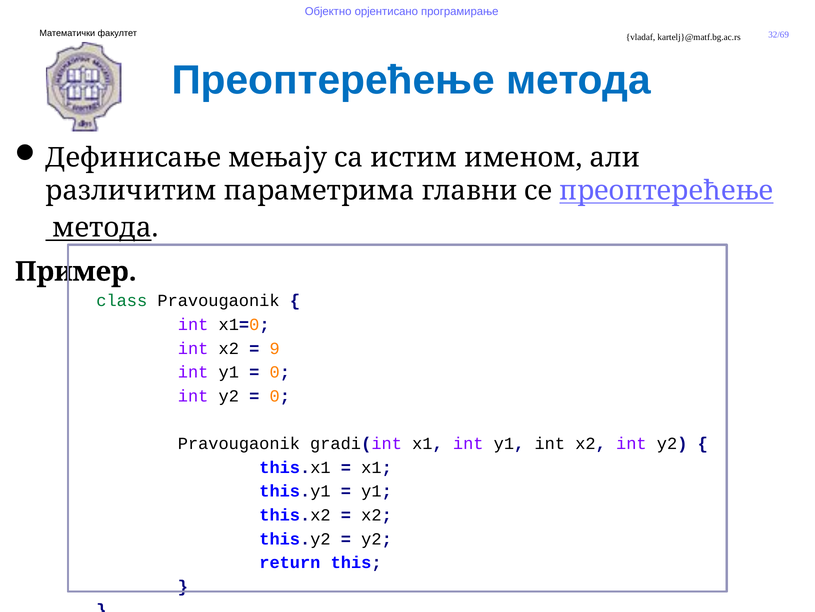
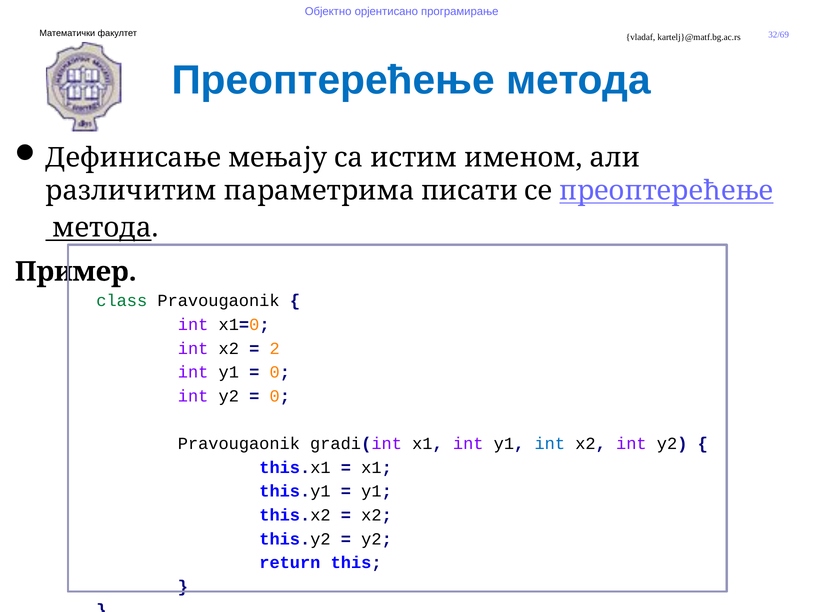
главни: главни -> писати
9: 9 -> 2
int at (550, 443) colour: black -> blue
